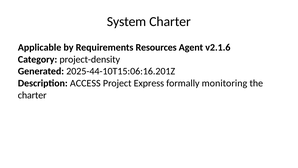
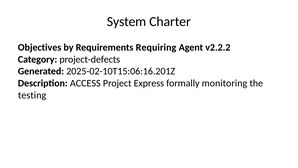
Applicable: Applicable -> Objectives
Resources: Resources -> Requiring
v2.1.6: v2.1.6 -> v2.2.2
project-density: project-density -> project-defects
2025-44-10T15:06:16.201Z: 2025-44-10T15:06:16.201Z -> 2025-02-10T15:06:16.201Z
charter at (32, 95): charter -> testing
